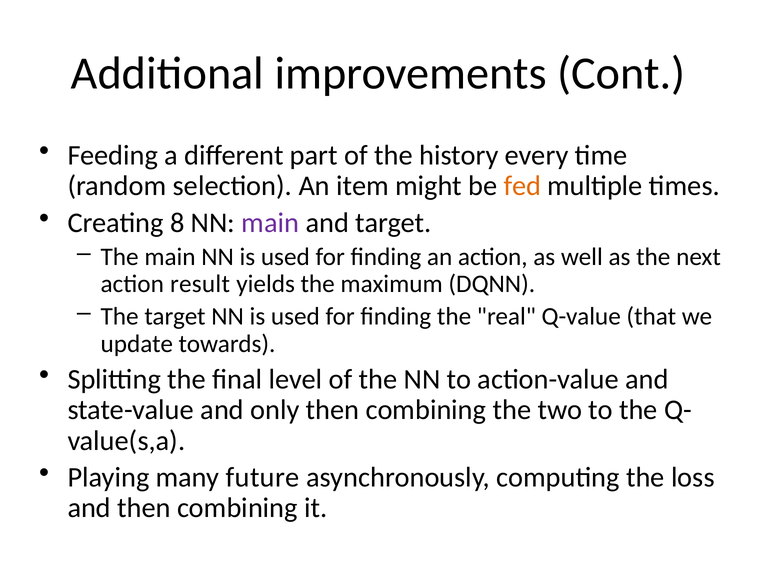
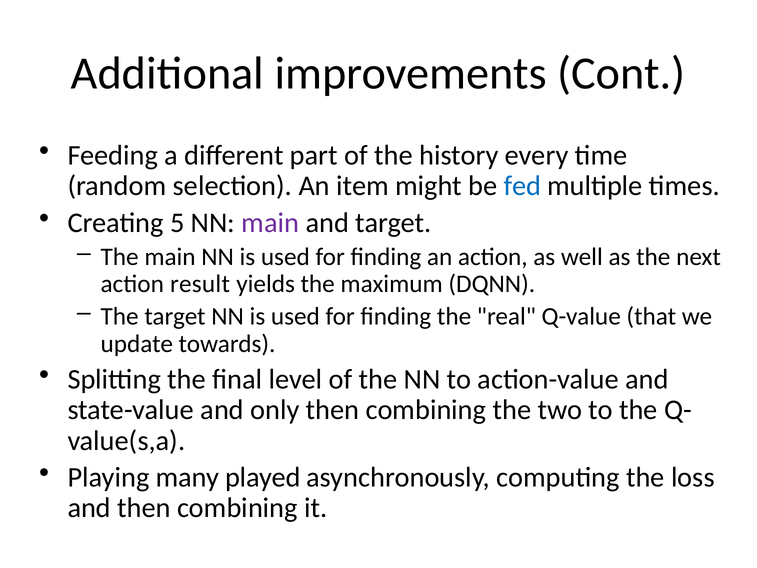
fed colour: orange -> blue
8: 8 -> 5
future: future -> played
